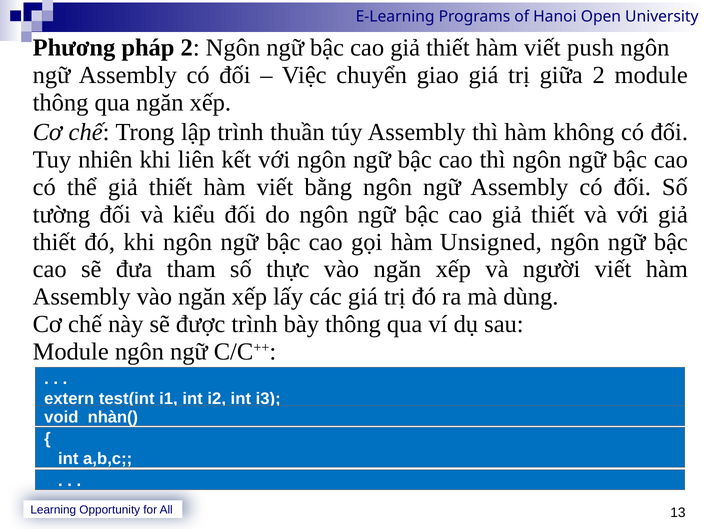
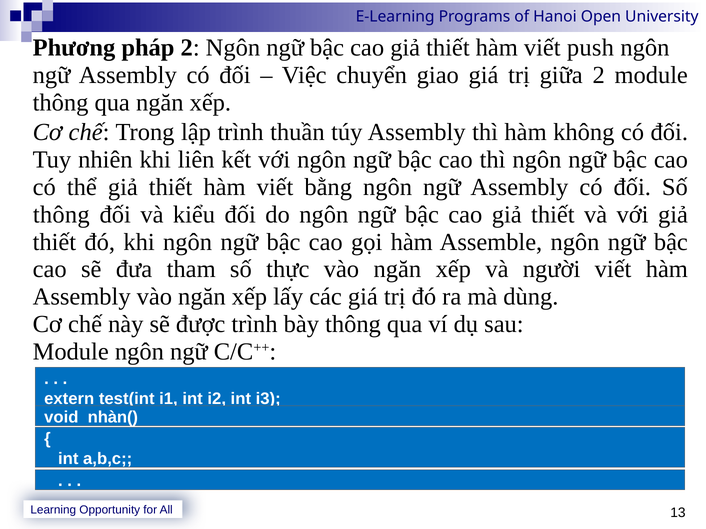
tường at (61, 215): tường -> thông
Unsigned: Unsigned -> Assemble
